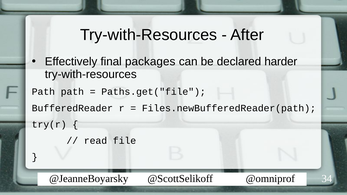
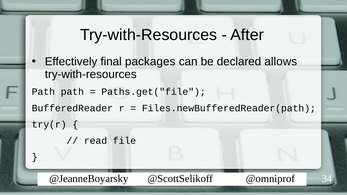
harder: harder -> allows
